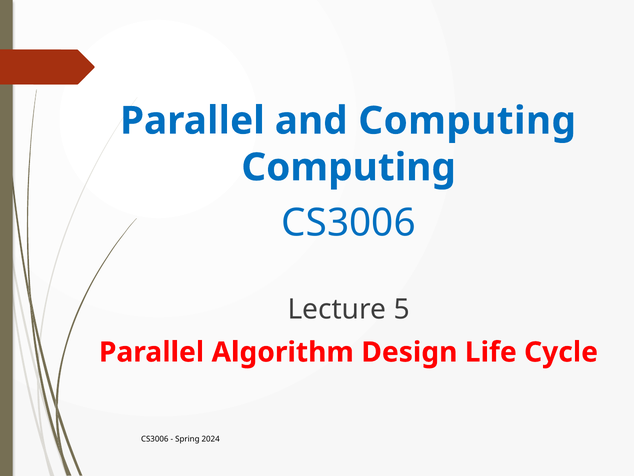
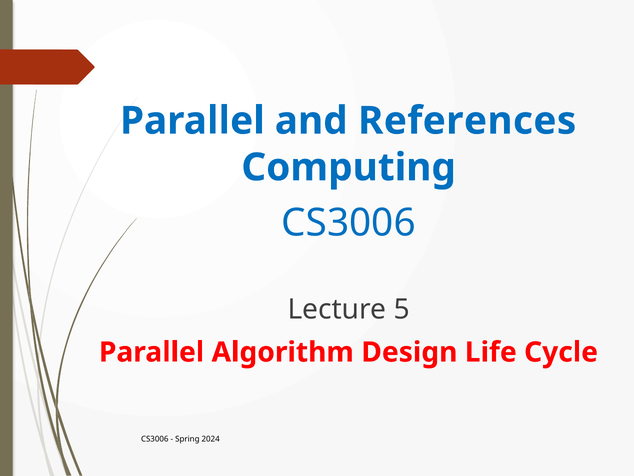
and Computing: Computing -> References
